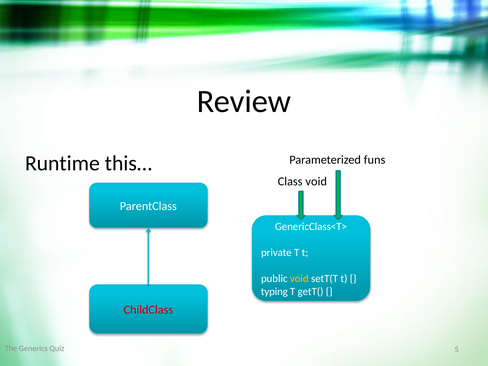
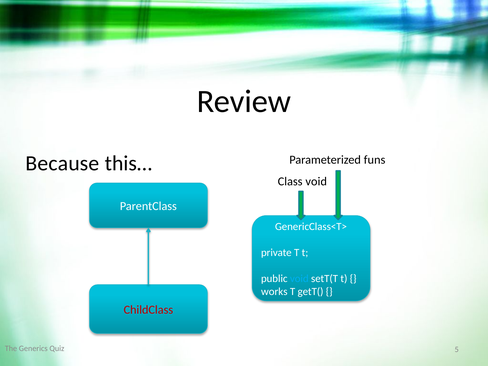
Runtime: Runtime -> Because
void at (299, 278) colour: yellow -> light blue
typing: typing -> works
